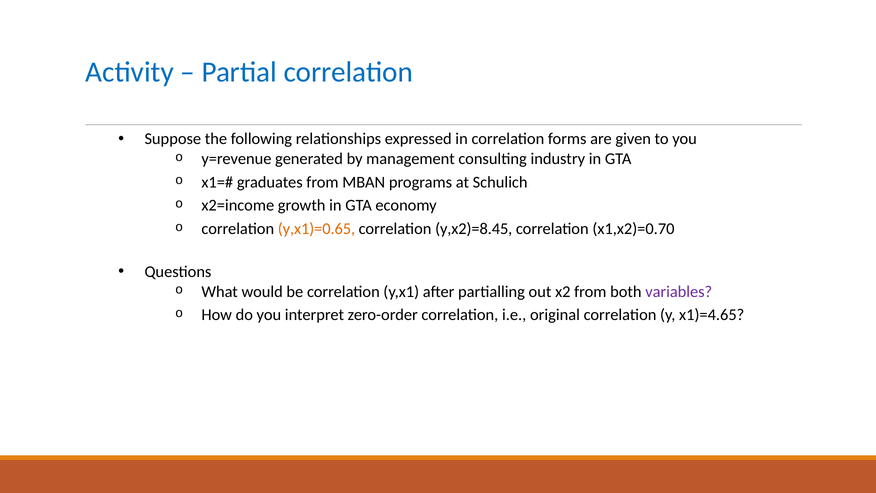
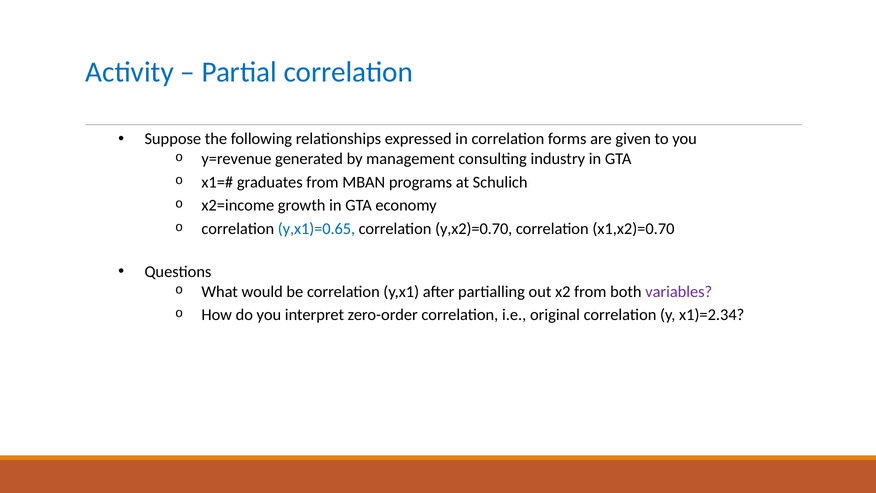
y,x1)=0.65 colour: orange -> blue
y,x2)=8.45: y,x2)=8.45 -> y,x2)=0.70
x1)=4.65: x1)=4.65 -> x1)=2.34
